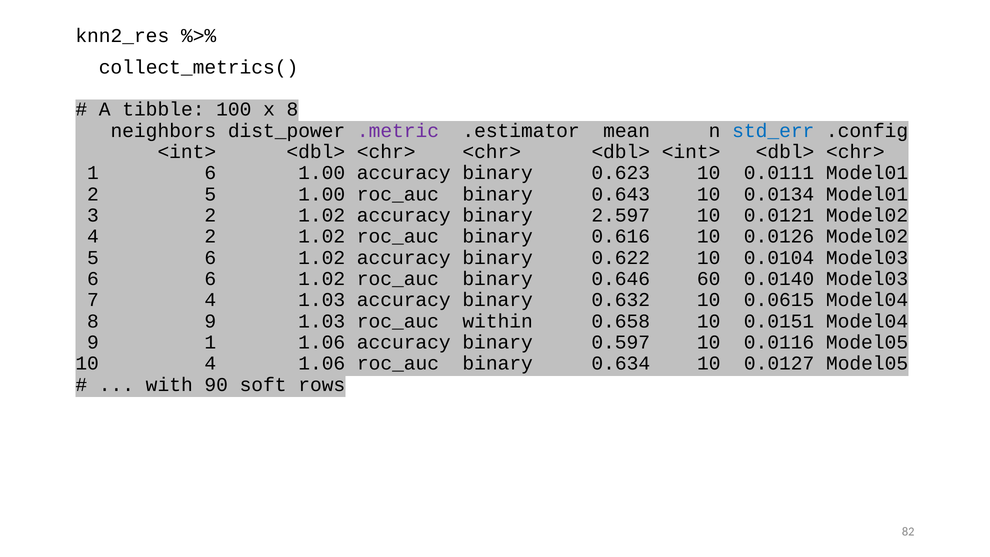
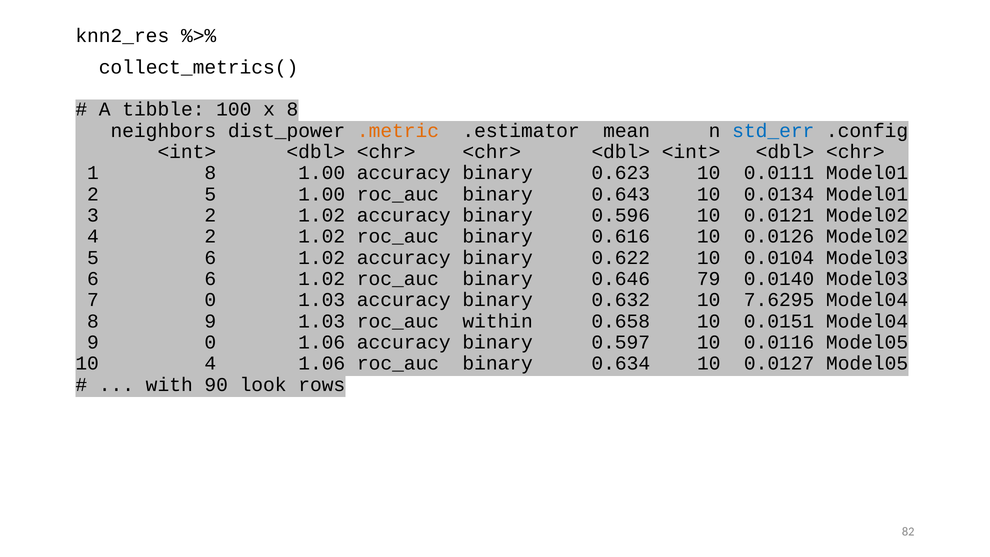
.metric colour: purple -> orange
1 6: 6 -> 8
2.597: 2.597 -> 0.596
60: 60 -> 79
7 4: 4 -> 0
0.0615: 0.0615 -> 7.6295
9 1: 1 -> 0
soft: soft -> look
